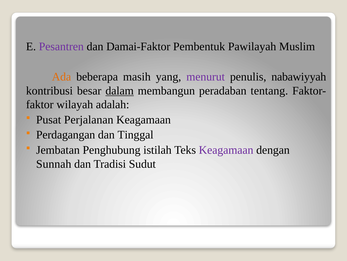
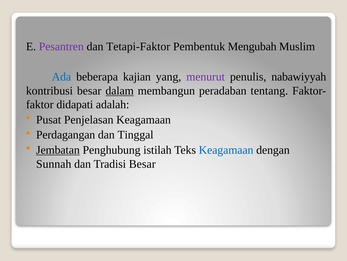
Damai-Faktor: Damai-Faktor -> Tetapi-Faktor
Pawilayah: Pawilayah -> Mengubah
Ada colour: orange -> blue
masih: masih -> kajian
wilayah: wilayah -> didapati
Perjalanan: Perjalanan -> Penjelasan
Jembatan underline: none -> present
Keagamaan at (226, 150) colour: purple -> blue
Tradisi Sudut: Sudut -> Besar
